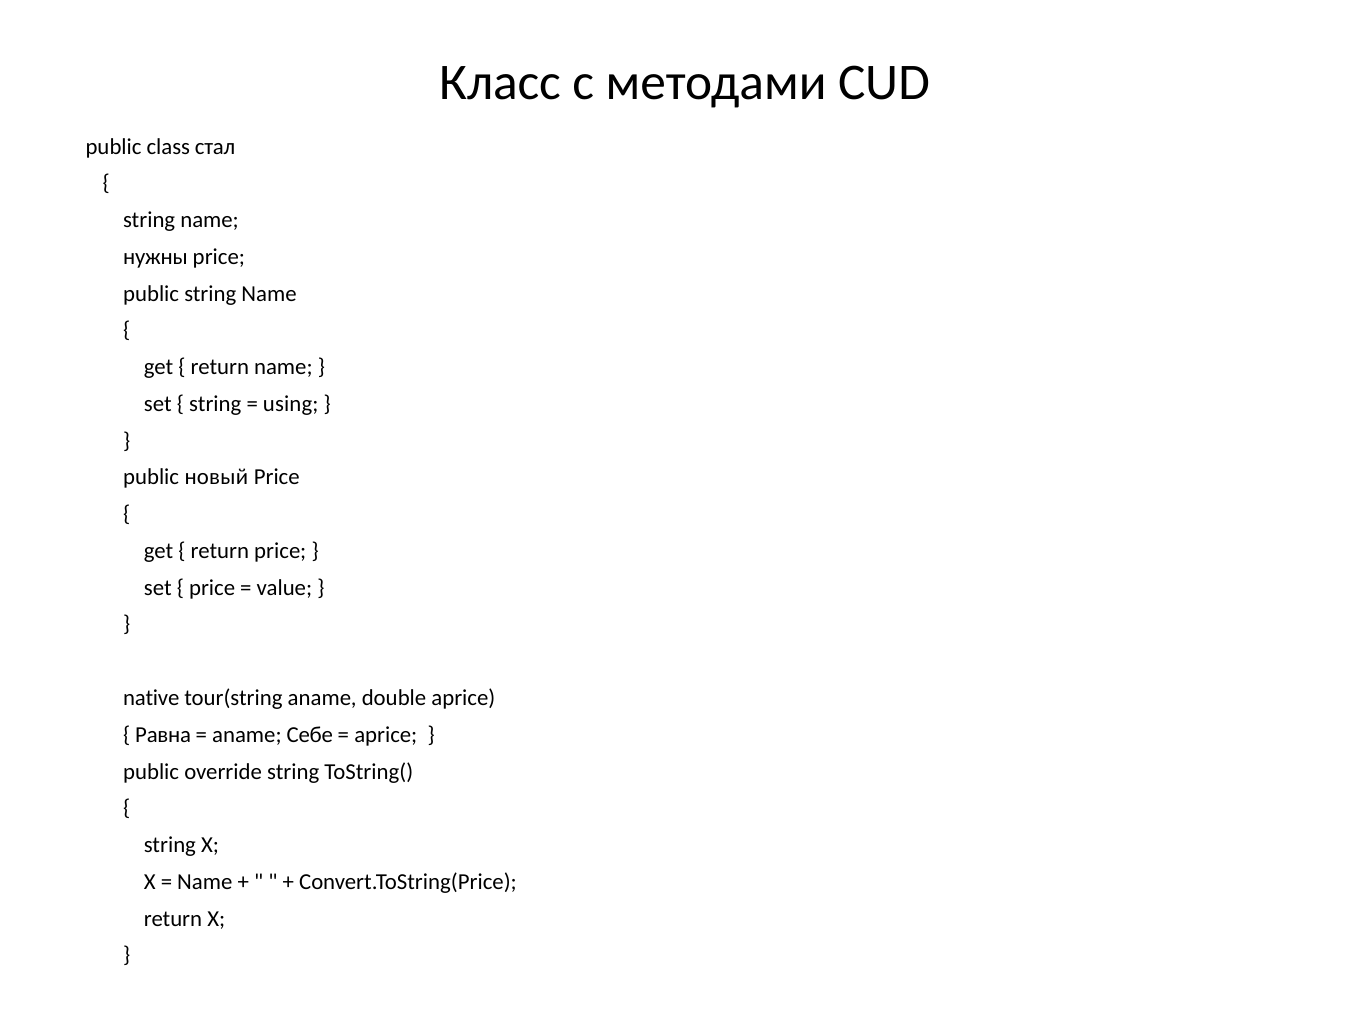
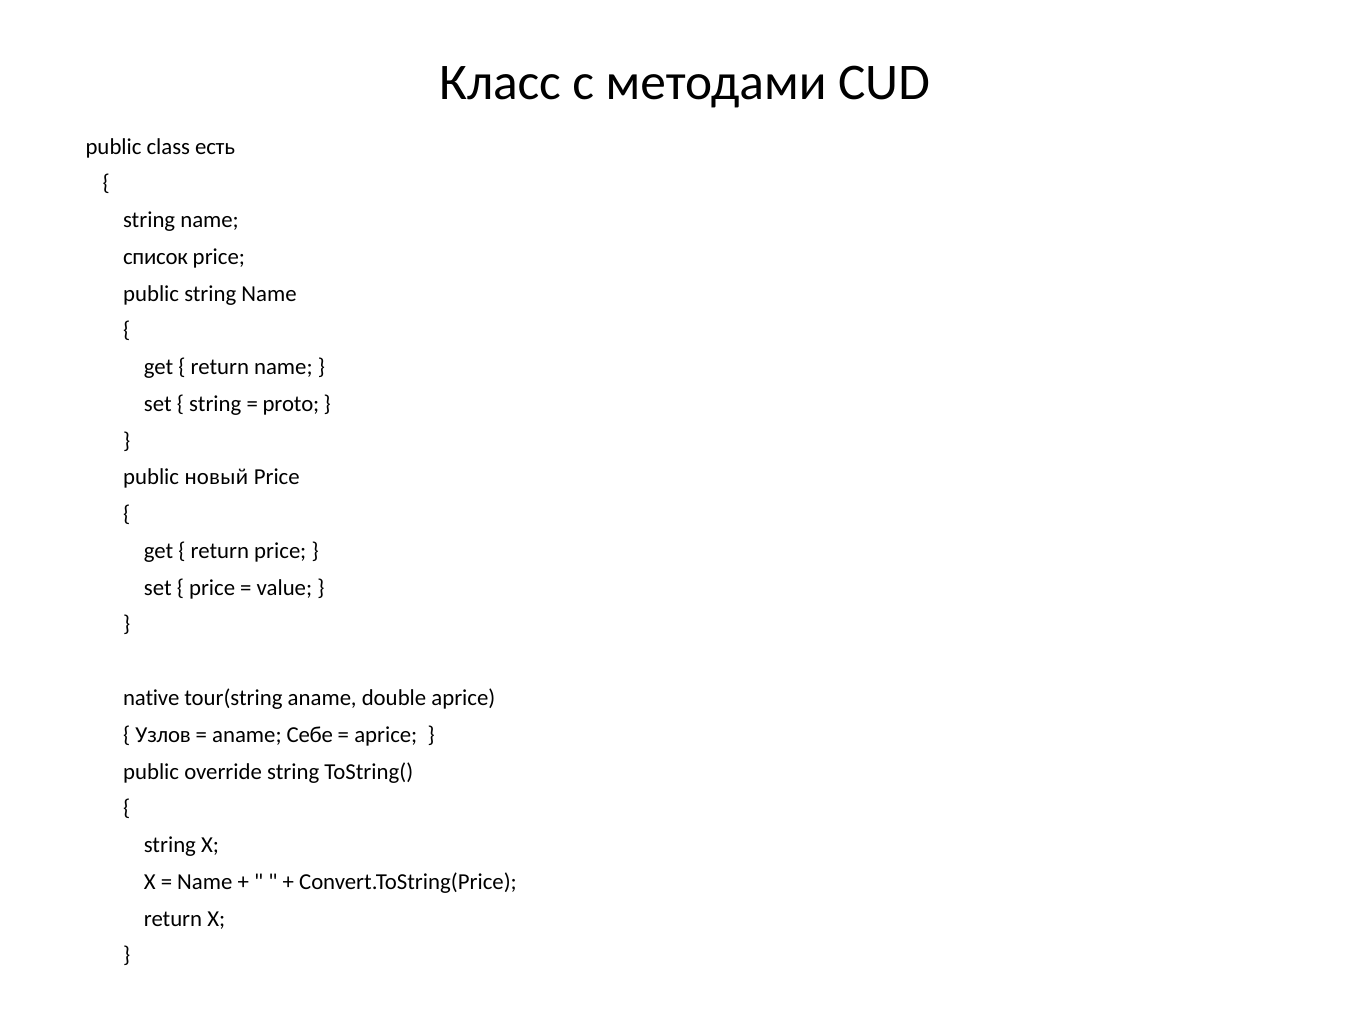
стал: стал -> есть
нужны: нужны -> список
using: using -> proto
Равна: Равна -> Узлов
